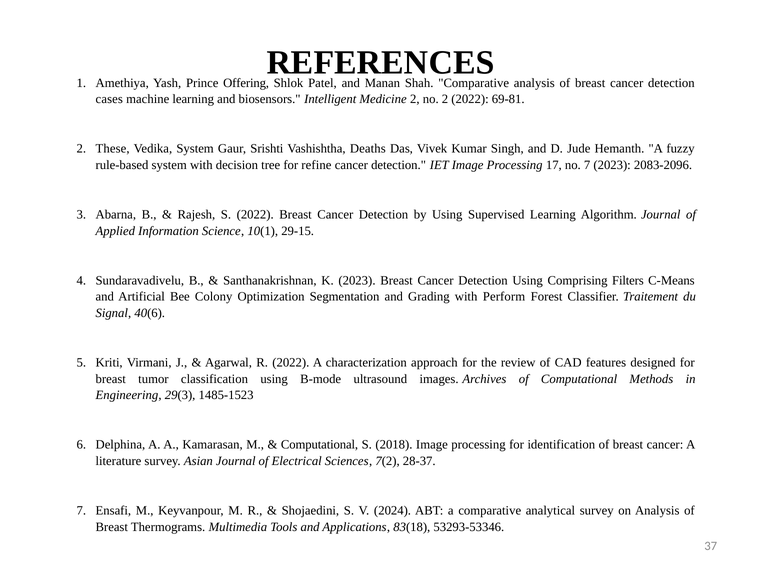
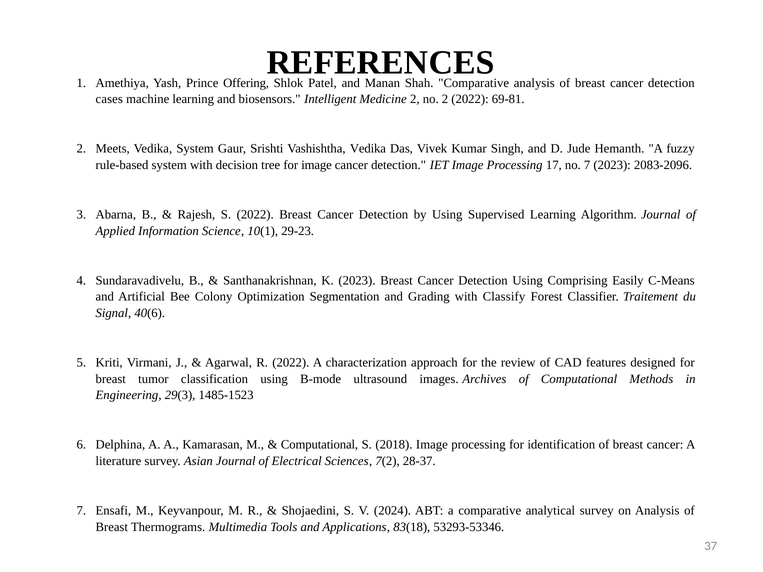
These: These -> Meets
Vashishtha Deaths: Deaths -> Vedika
for refine: refine -> image
29-15: 29-15 -> 29-23
Filters: Filters -> Easily
Perform: Perform -> Classify
